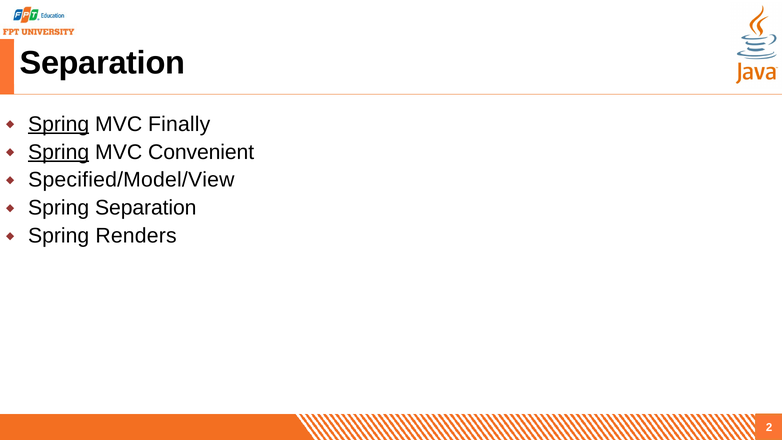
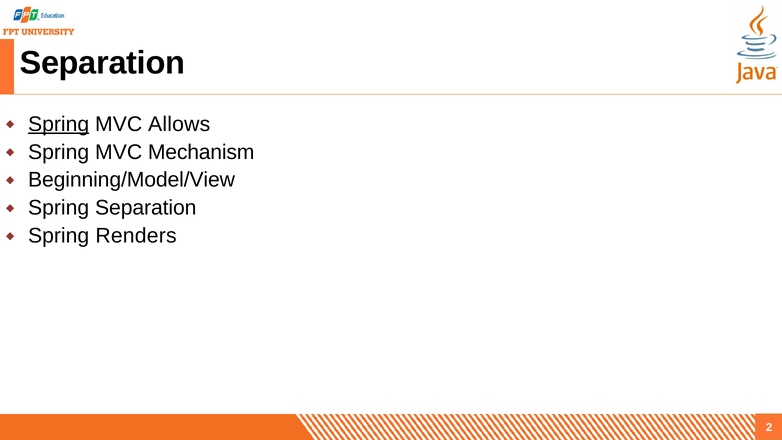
Finally: Finally -> Allows
Spring at (59, 152) underline: present -> none
Convenient: Convenient -> Mechanism
Specified/Model/View: Specified/Model/View -> Beginning/Model/View
